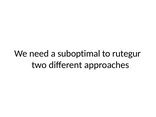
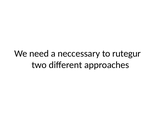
suboptimal: suboptimal -> neccessary
